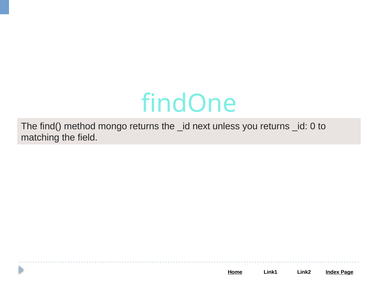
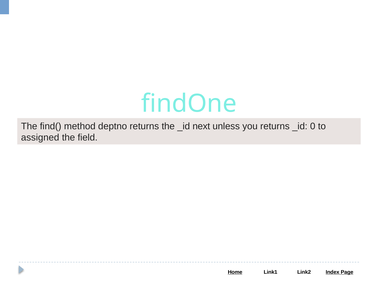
mongo: mongo -> deptno
matching: matching -> assigned
